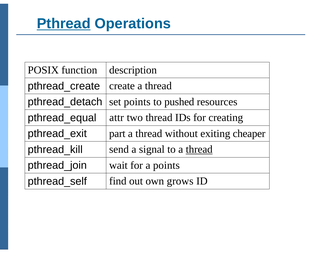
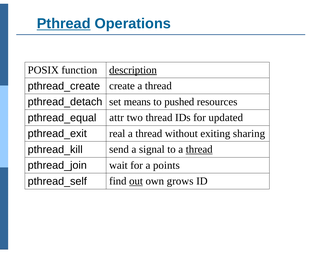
description underline: none -> present
set points: points -> means
creating: creating -> updated
part: part -> real
cheaper: cheaper -> sharing
out underline: none -> present
